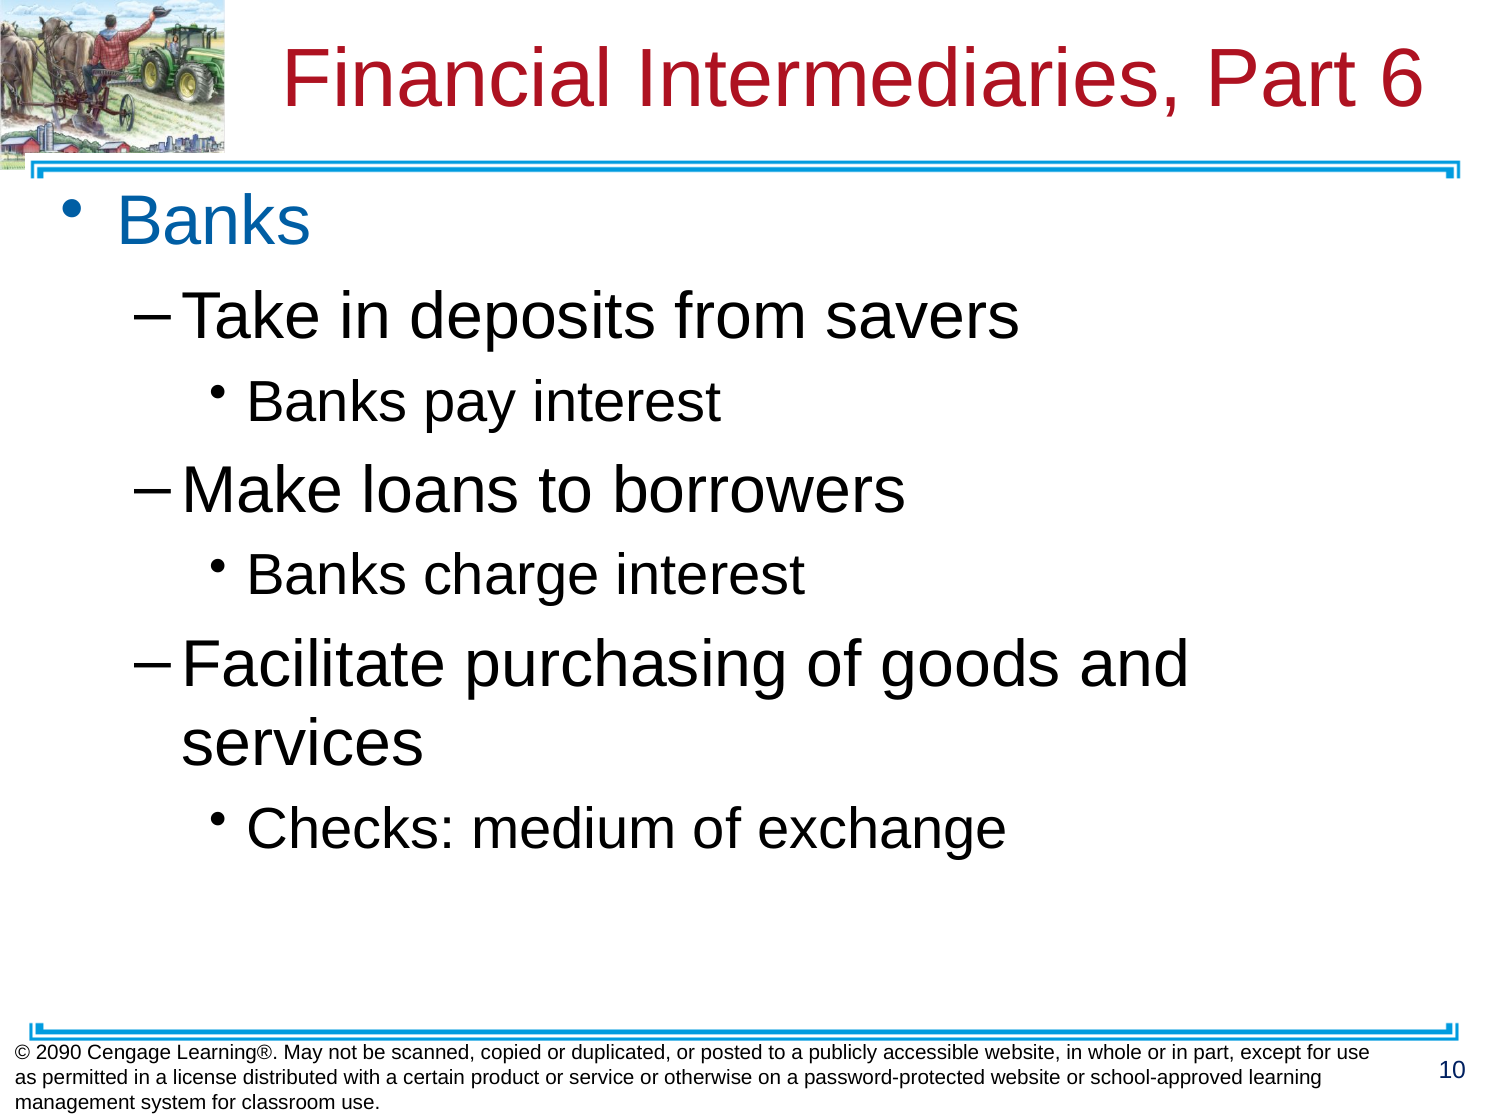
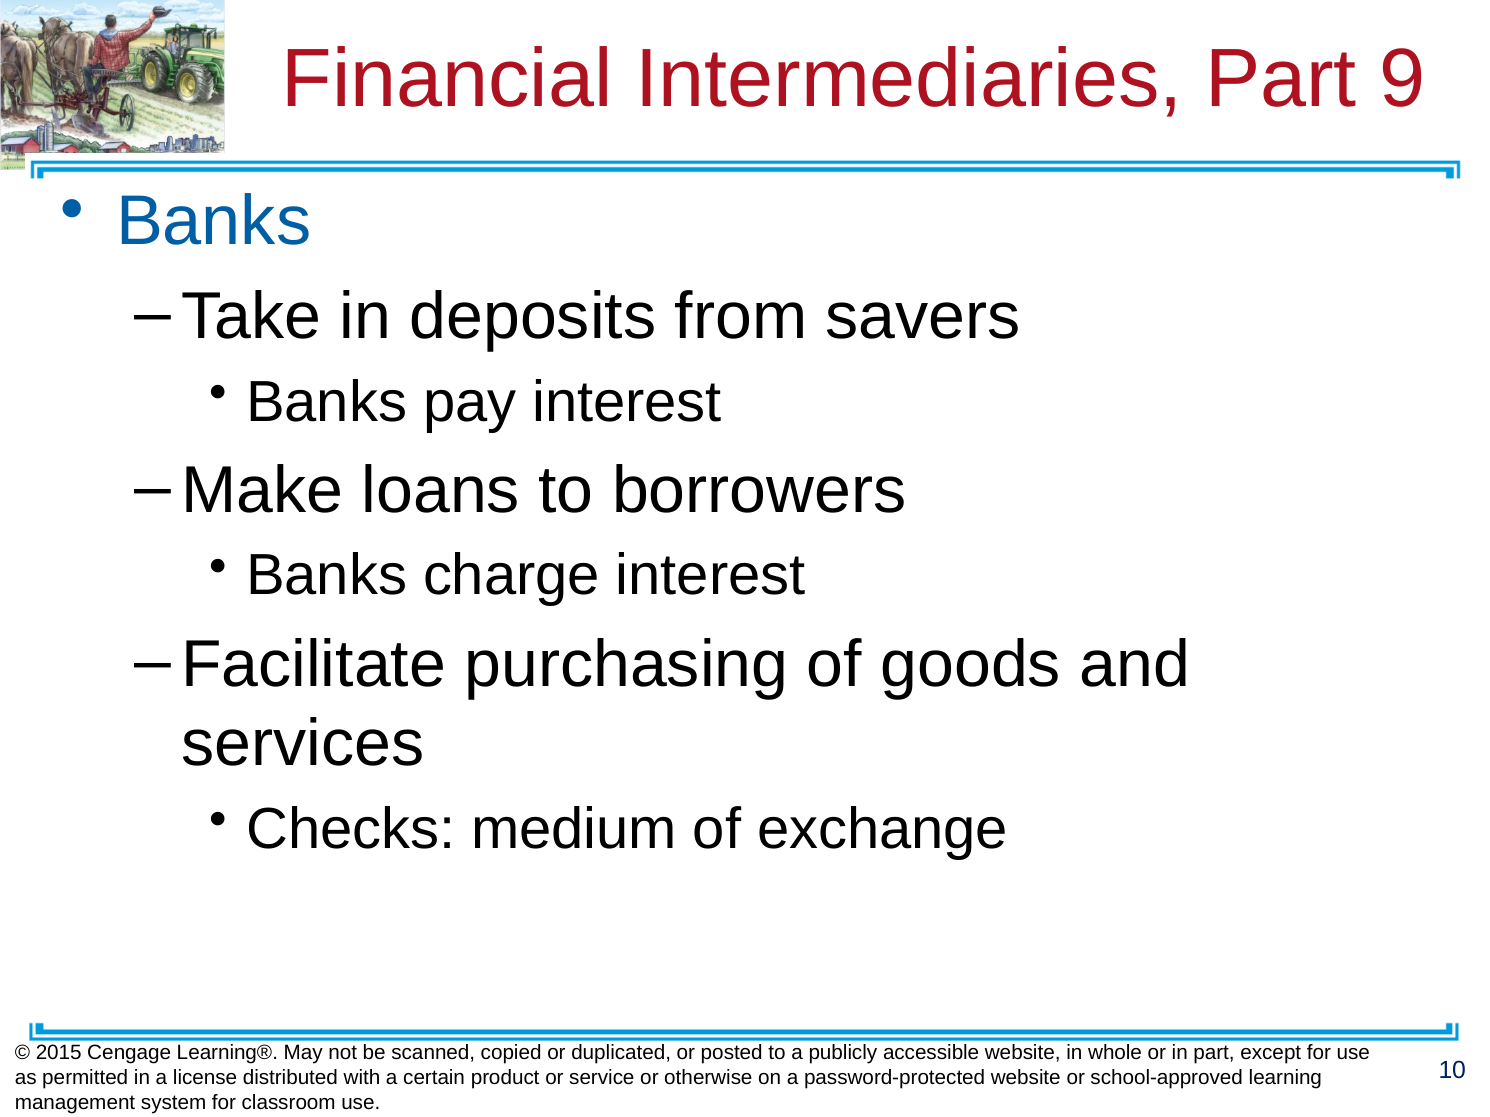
6: 6 -> 9
2090: 2090 -> 2015
